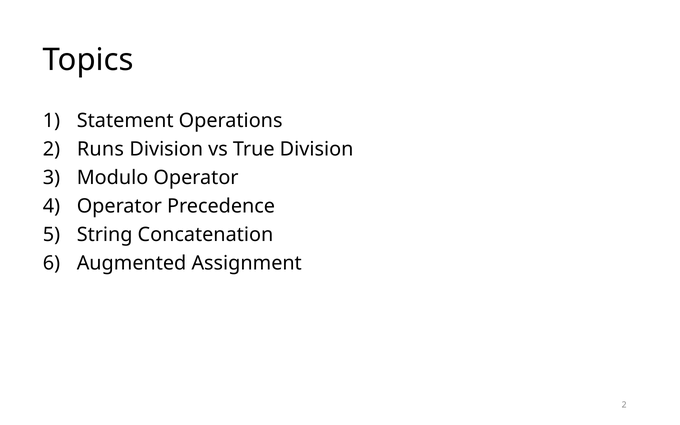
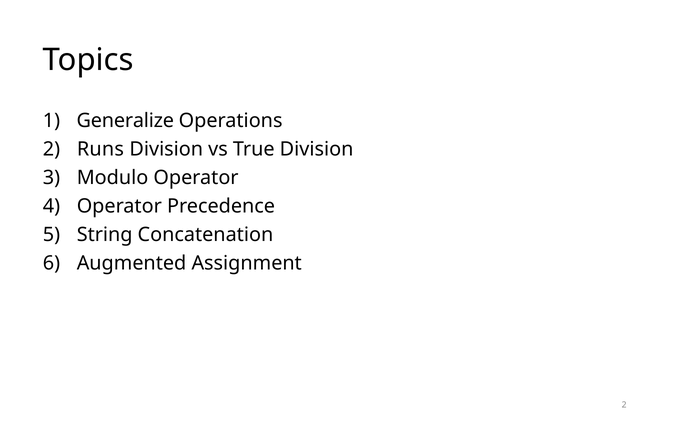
Statement: Statement -> Generalize
